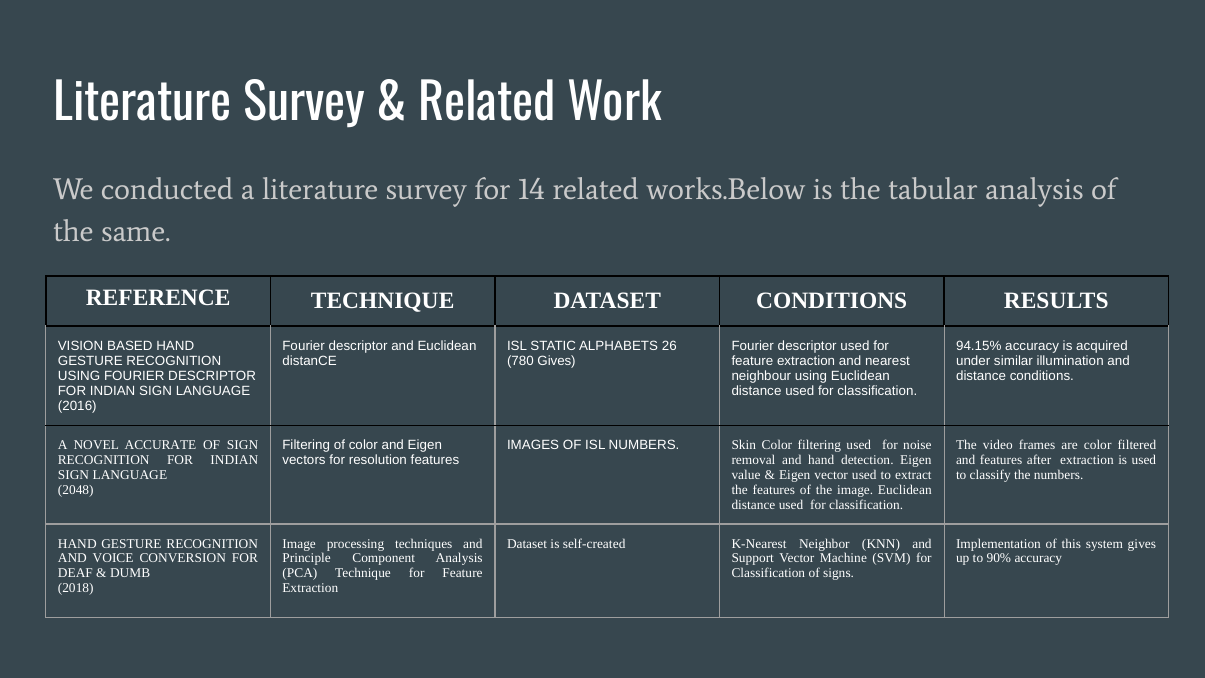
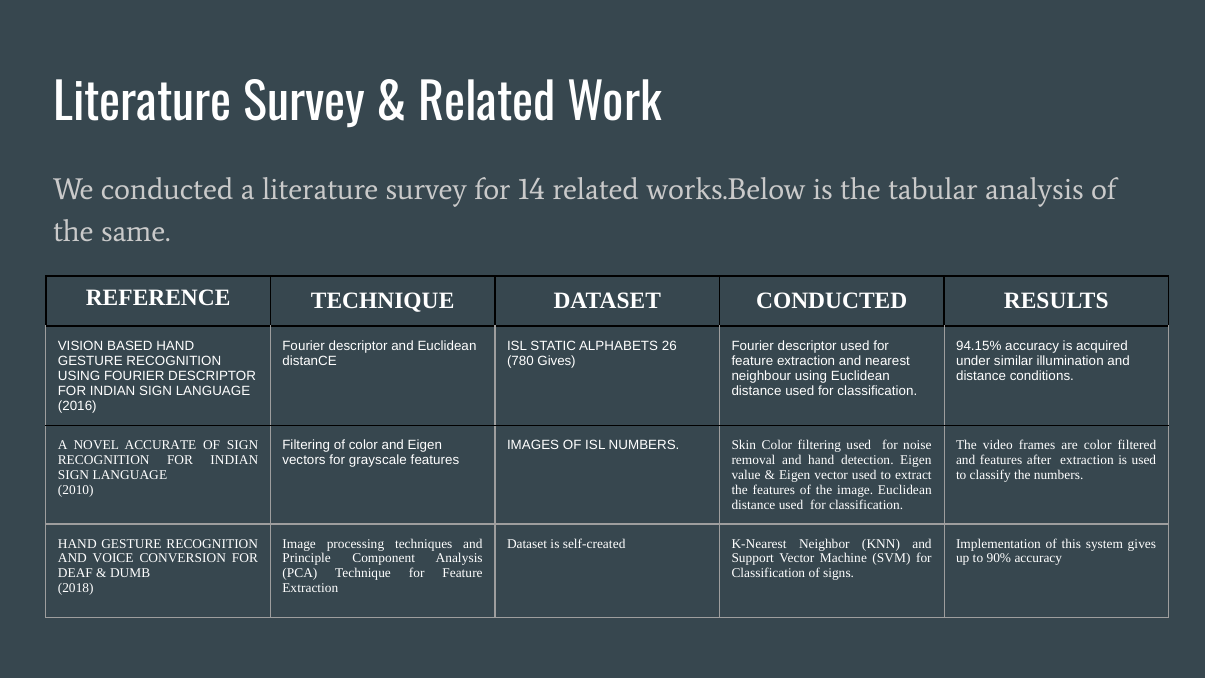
DATASET CONDITIONS: CONDITIONS -> CONDUCTED
resolution: resolution -> grayscale
2048: 2048 -> 2010
